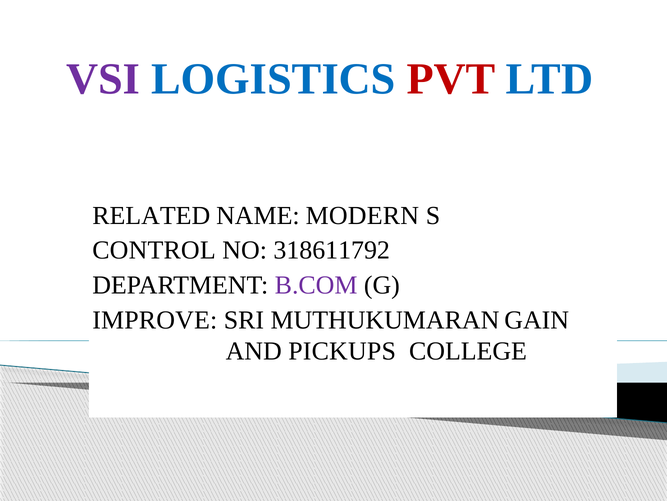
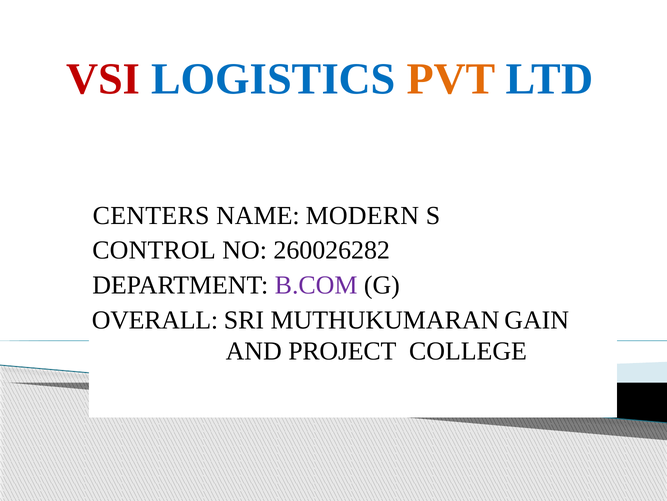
VSI colour: purple -> red
PVT colour: red -> orange
RELATED: RELATED -> CENTERS
318611792: 318611792 -> 260026282
IMPROVE: IMPROVE -> OVERALL
PICKUPS: PICKUPS -> PROJECT
